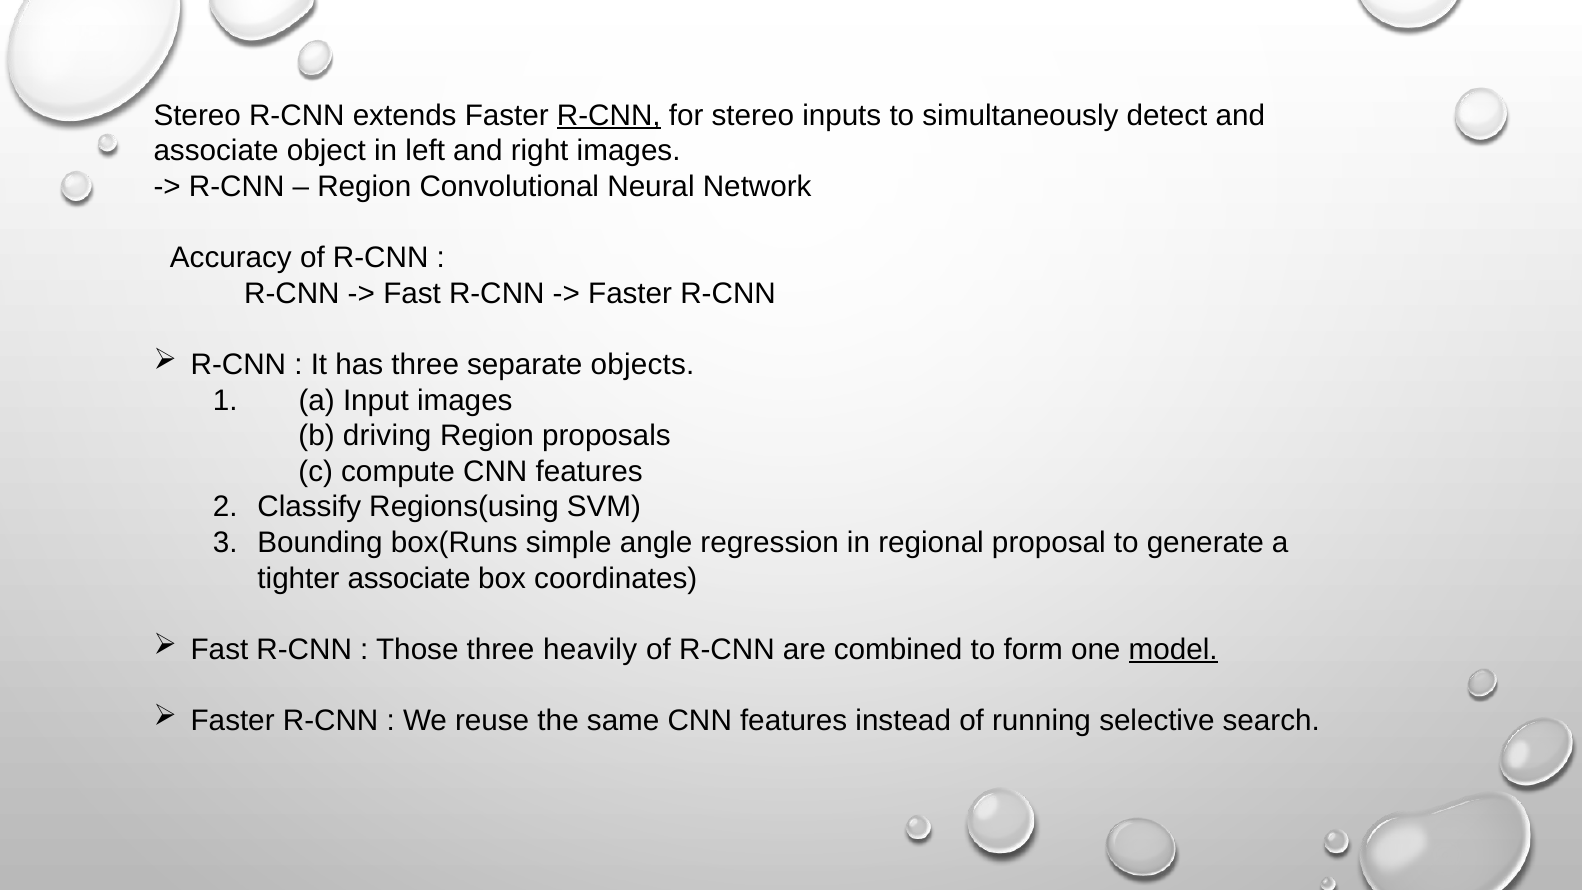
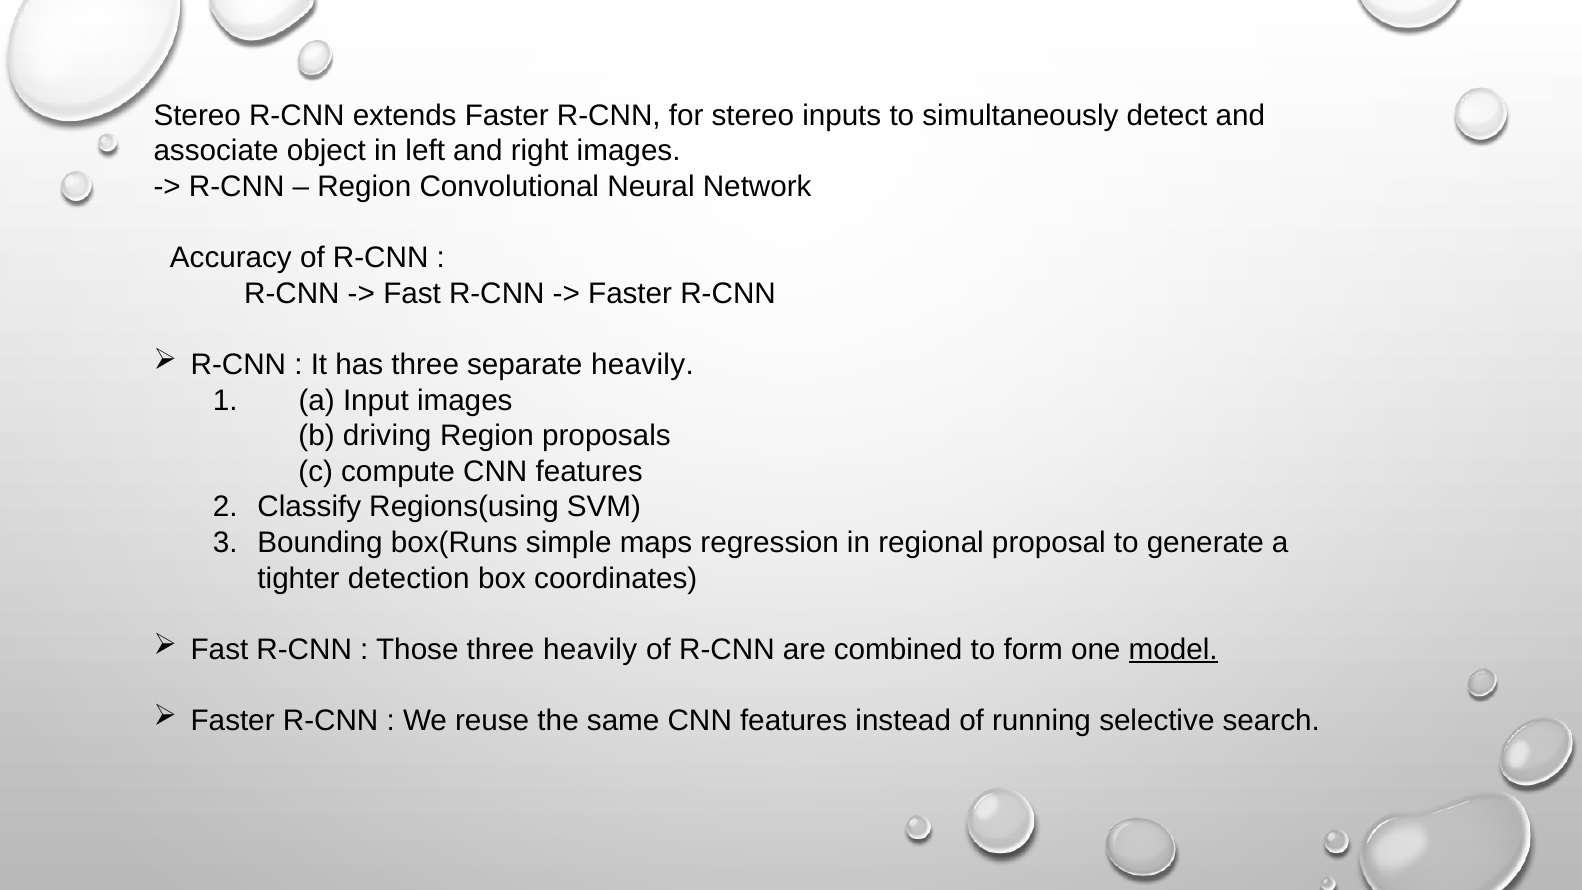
R-CNN at (609, 115) underline: present -> none
separate objects: objects -> heavily
angle: angle -> maps
tighter associate: associate -> detection
